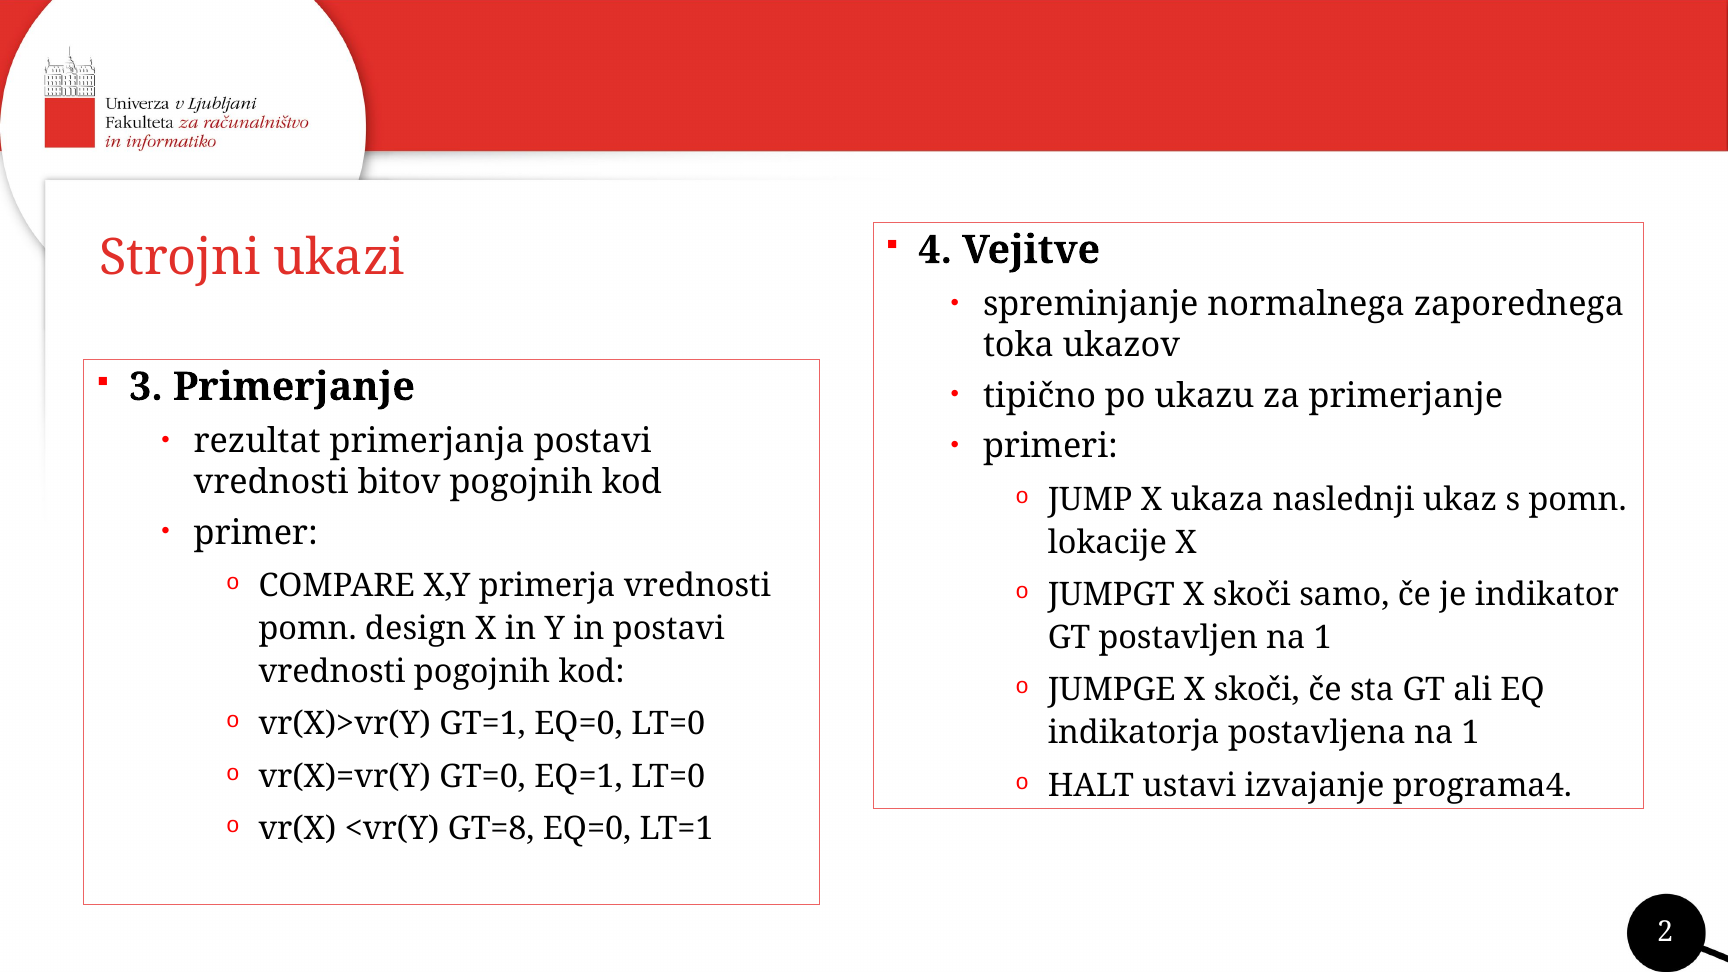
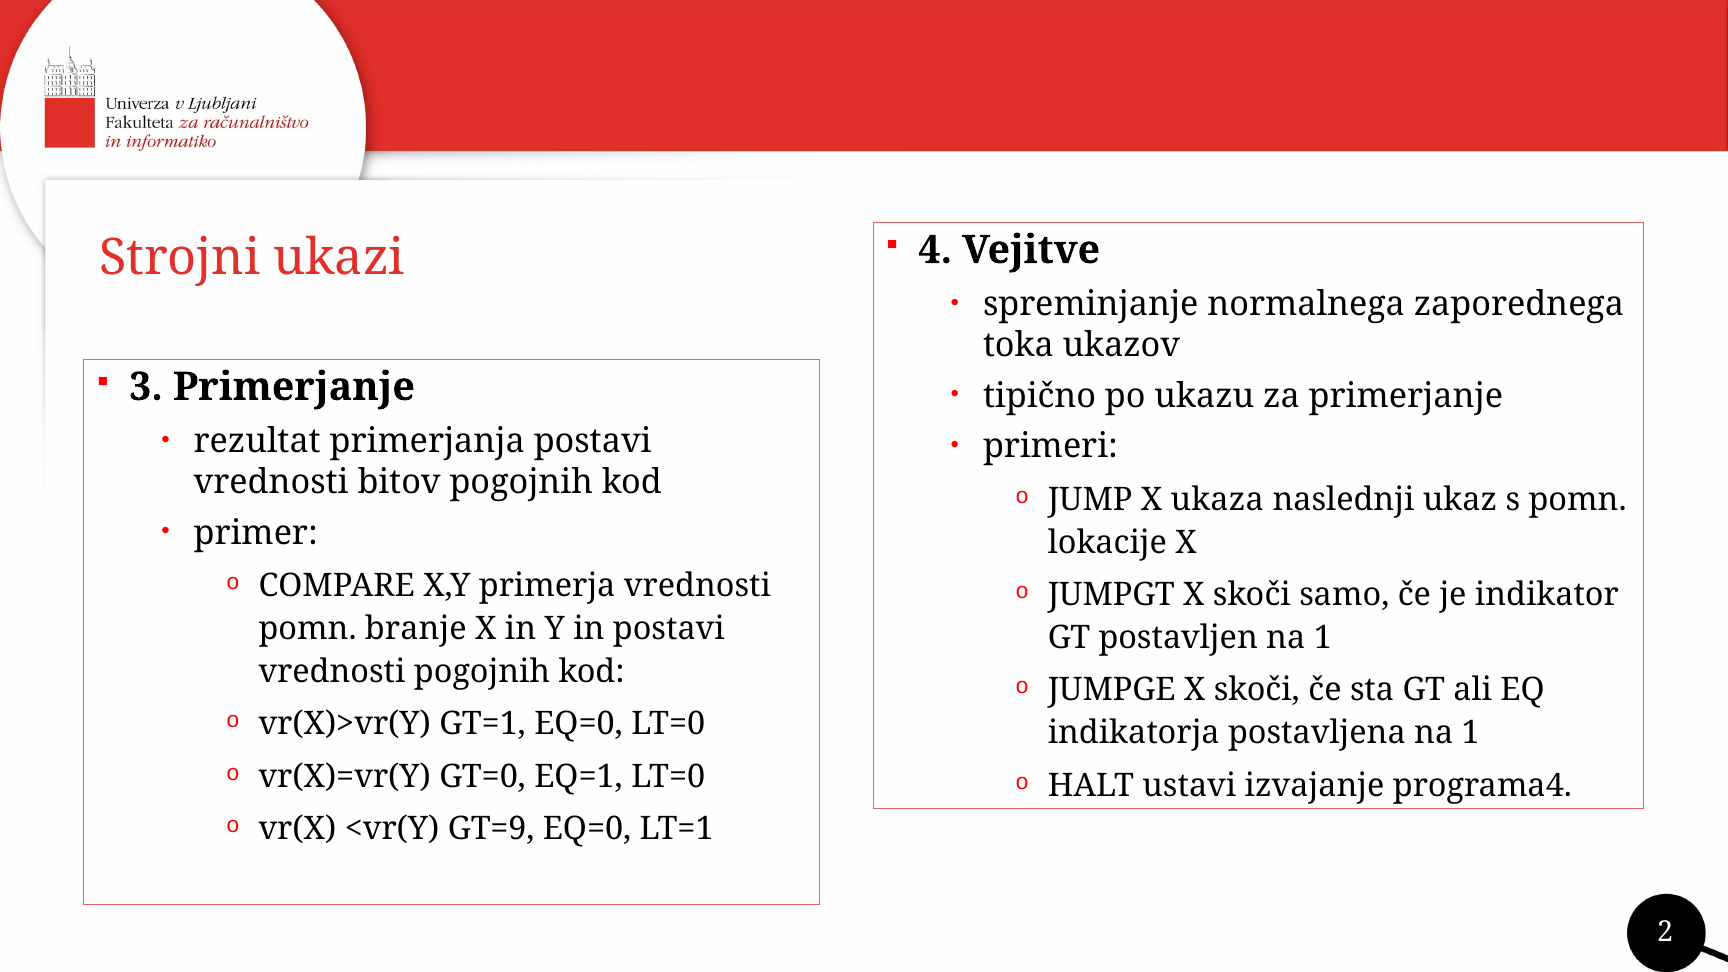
design: design -> branje
GT=8: GT=8 -> GT=9
